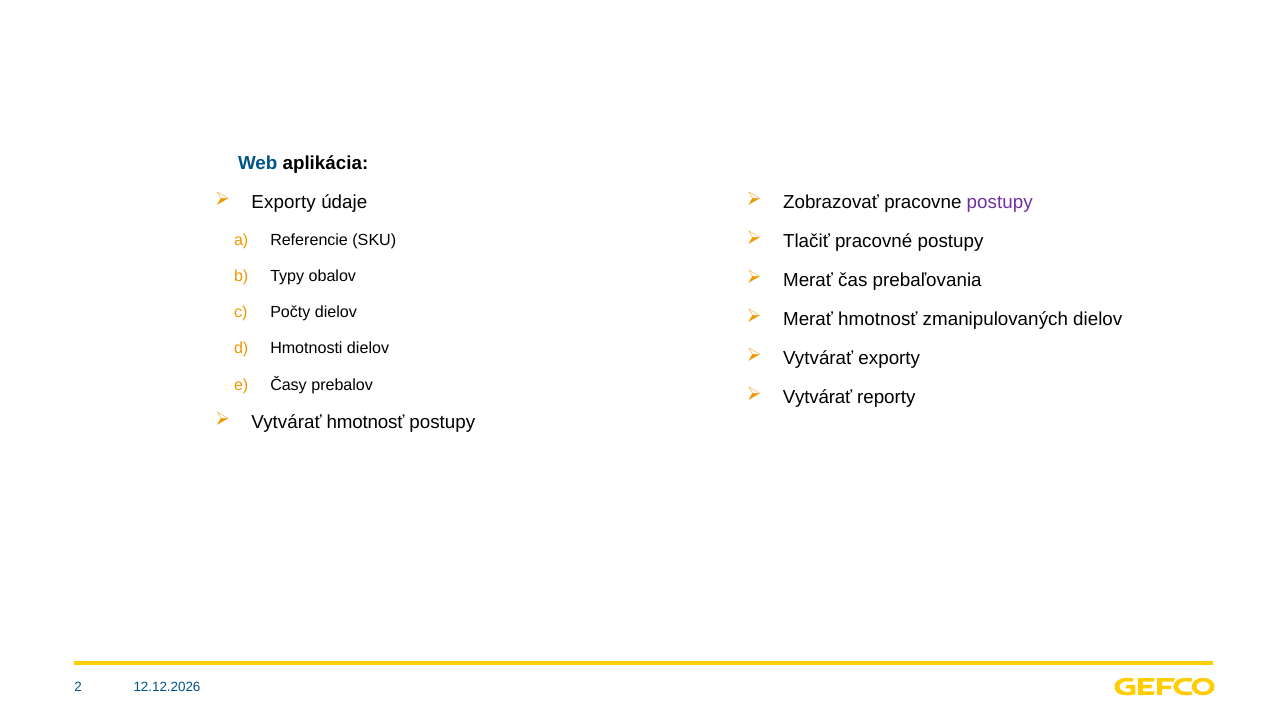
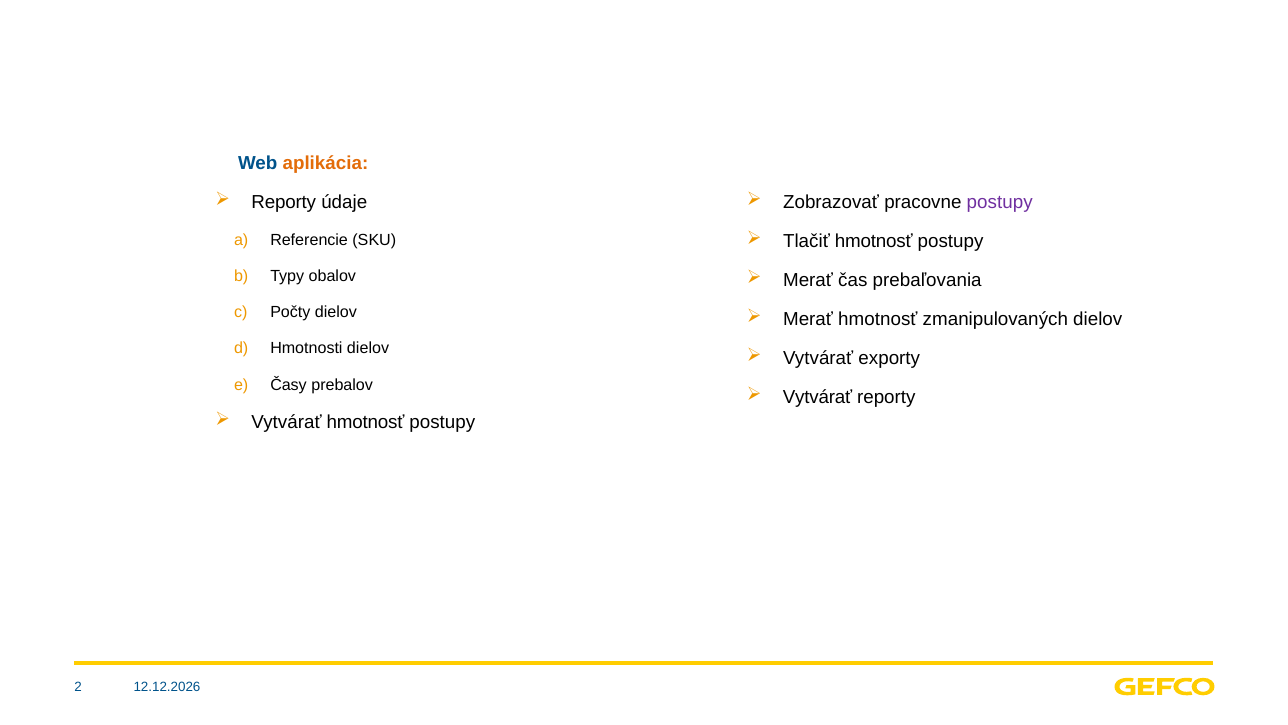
aplikácia colour: black -> orange
Exporty at (284, 202): Exporty -> Reporty
Tlačiť pracovné: pracovné -> hmotnosť
